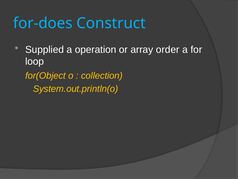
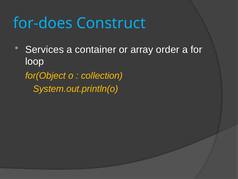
Supplied: Supplied -> Services
operation: operation -> container
